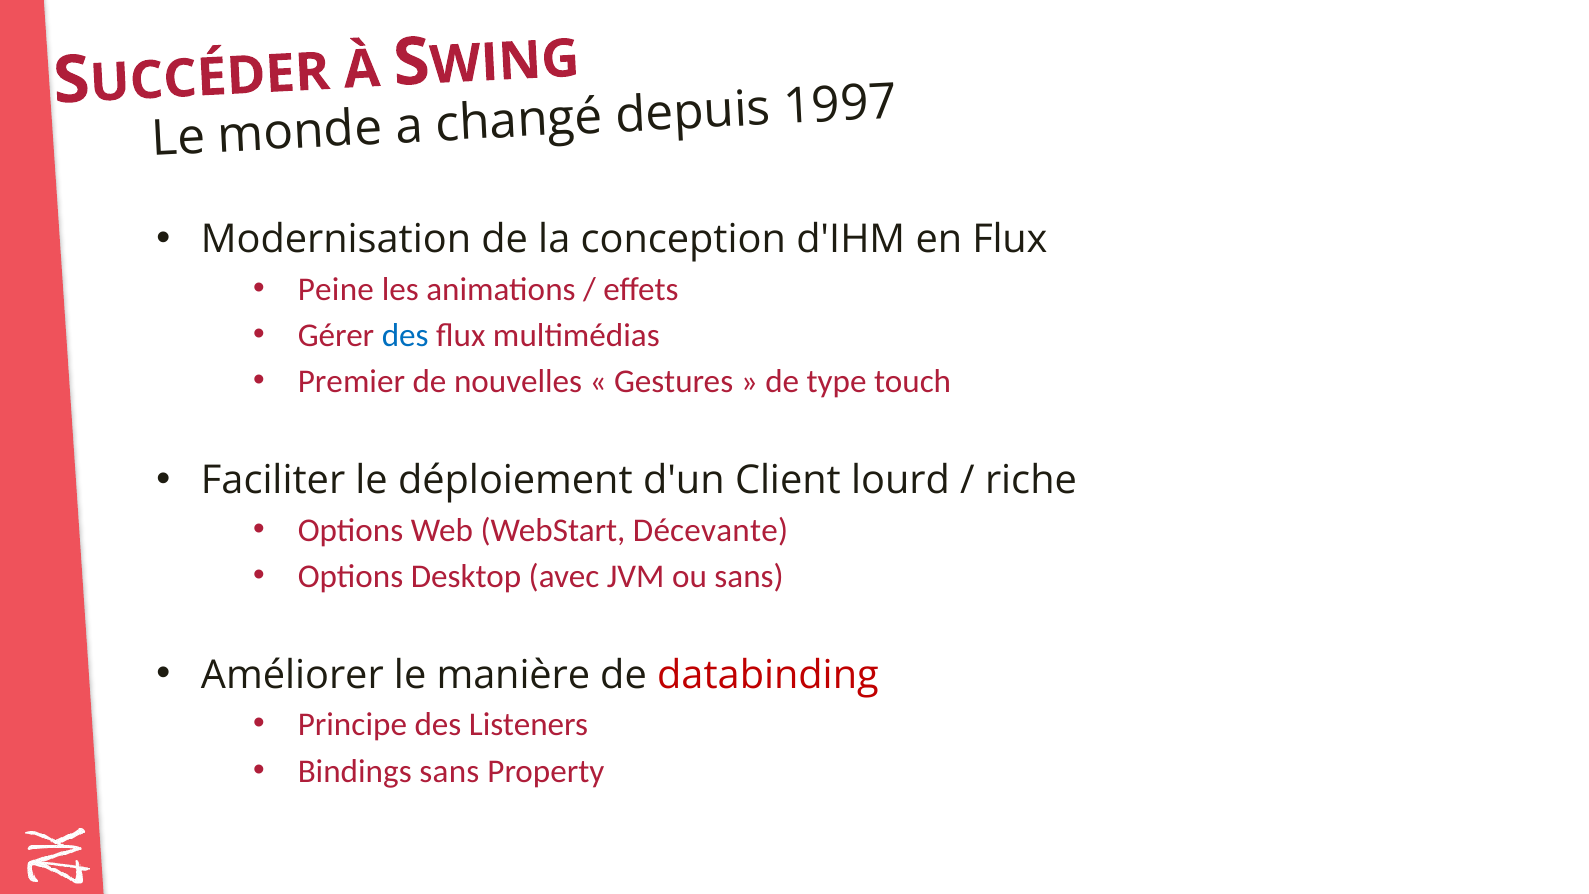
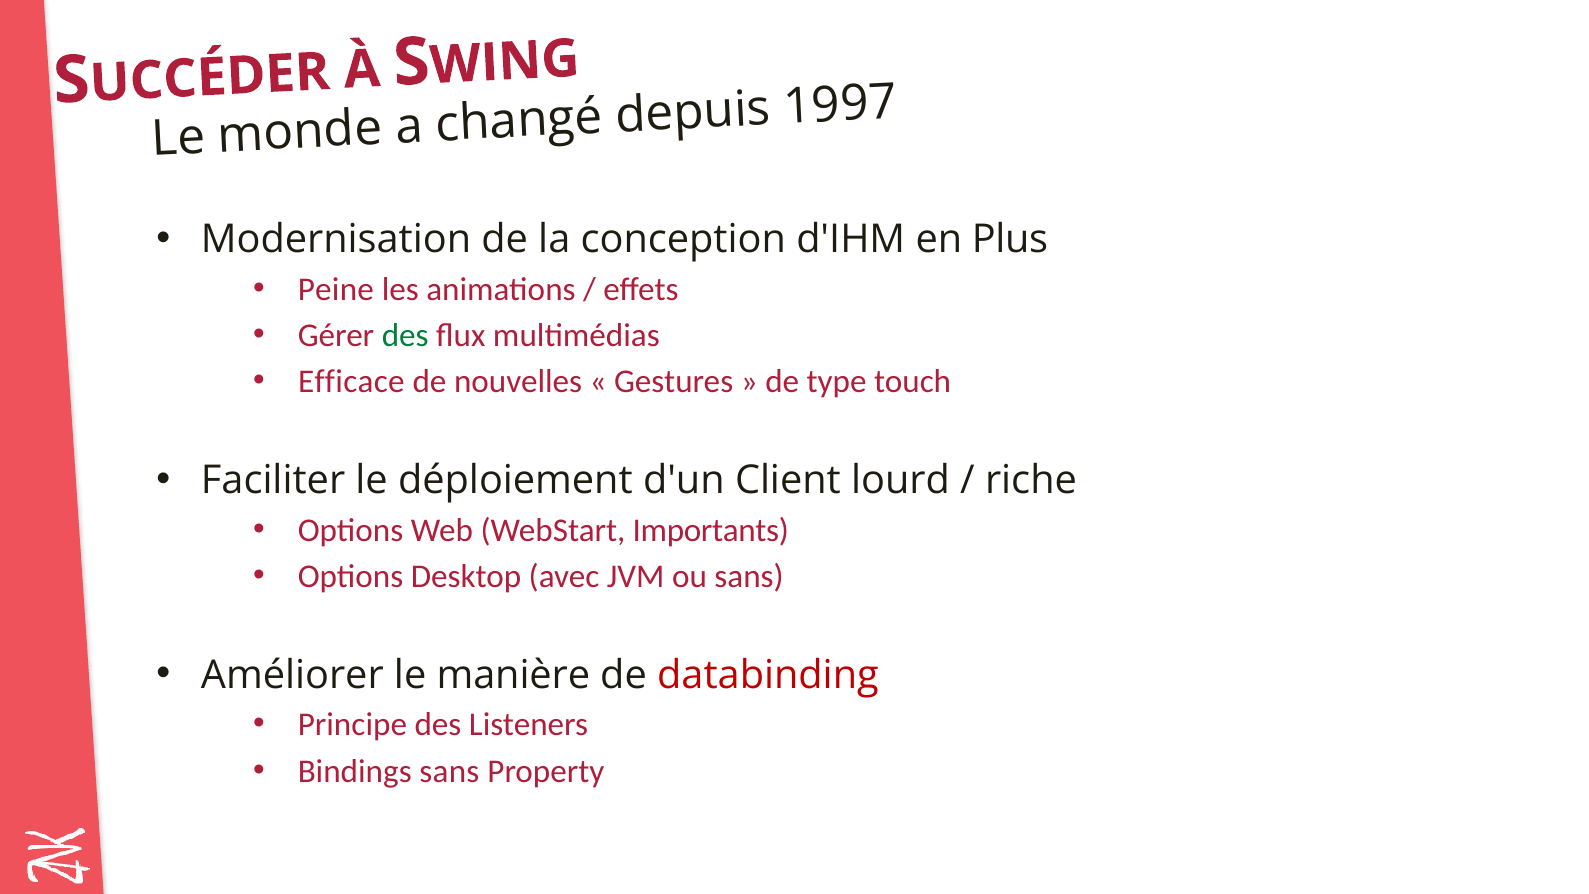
en Flux: Flux -> Plus
des at (405, 335) colour: blue -> green
Premier: Premier -> Efficace
Décevante: Décevante -> Importants
